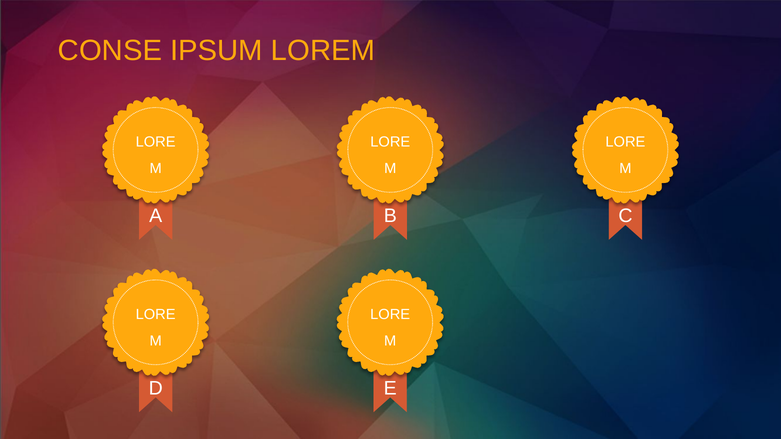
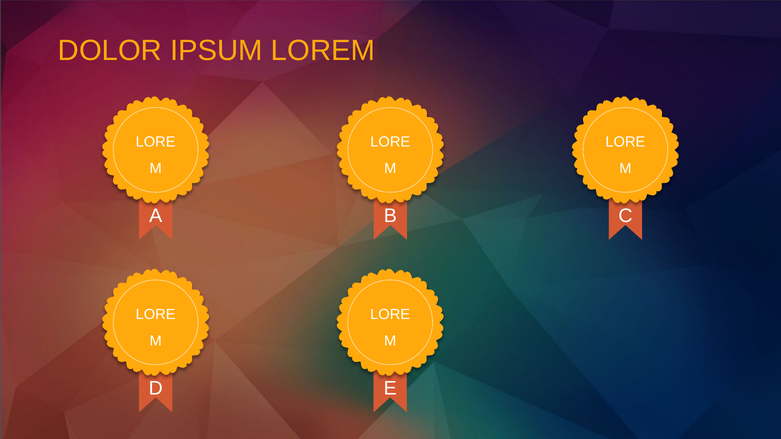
CONSE: CONSE -> DOLOR
